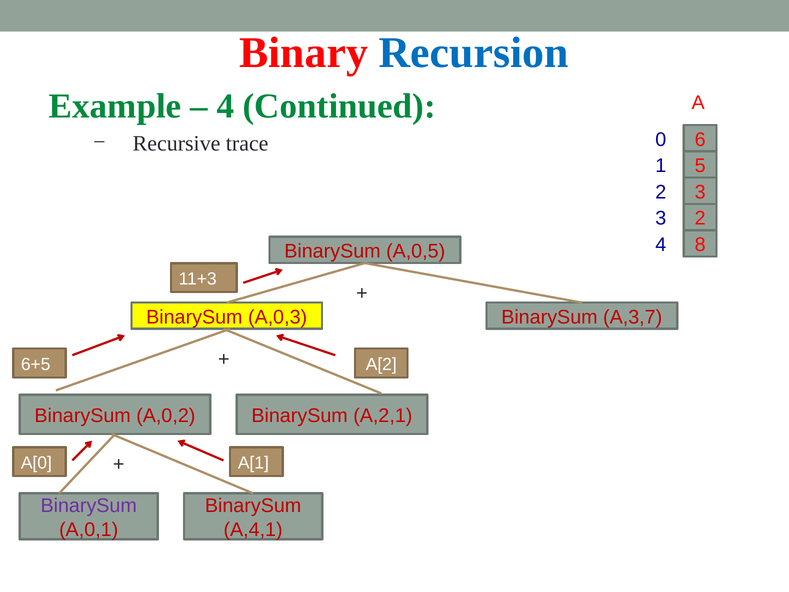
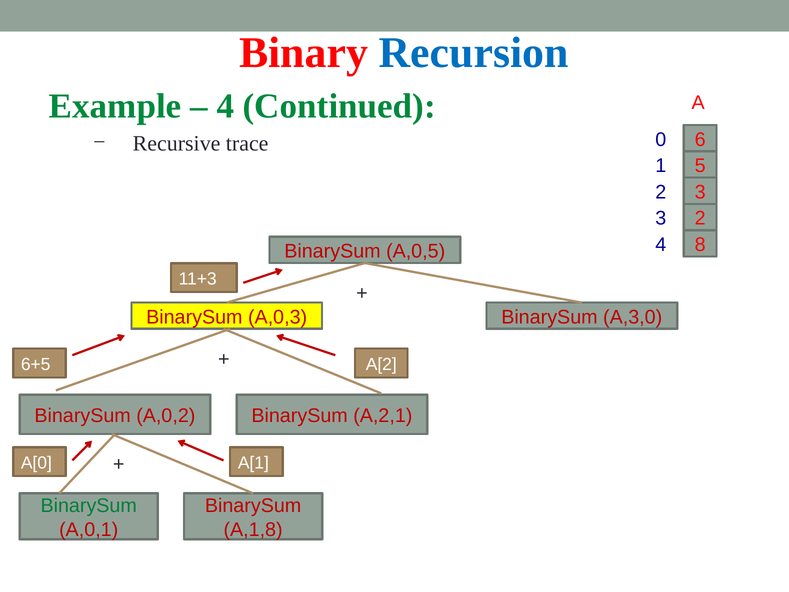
A,3,7: A,3,7 -> A,3,0
BinarySum at (89, 506) colour: purple -> green
A,4,1: A,4,1 -> A,1,8
